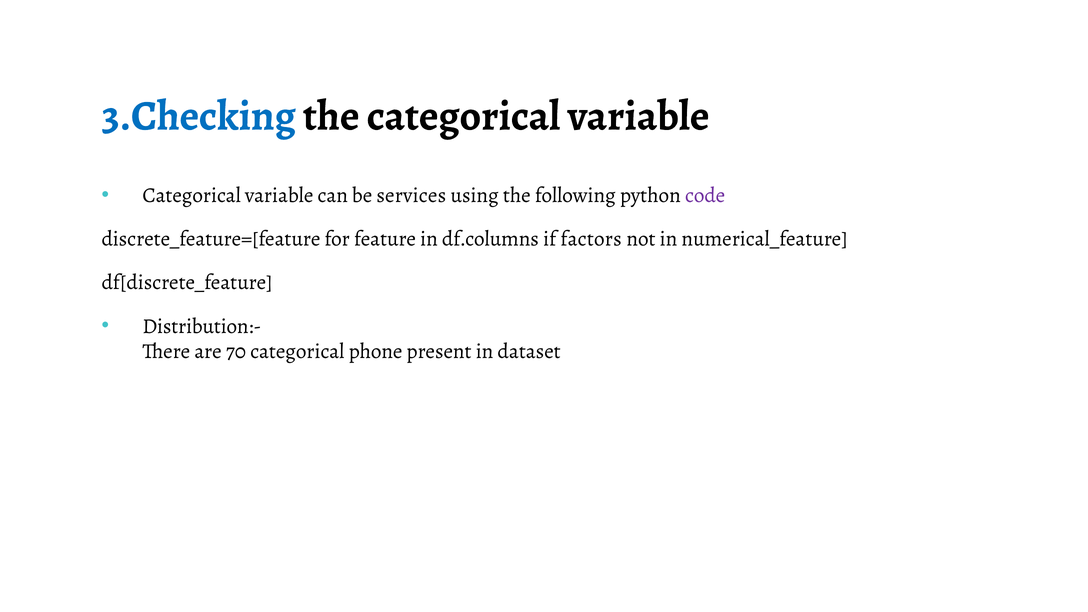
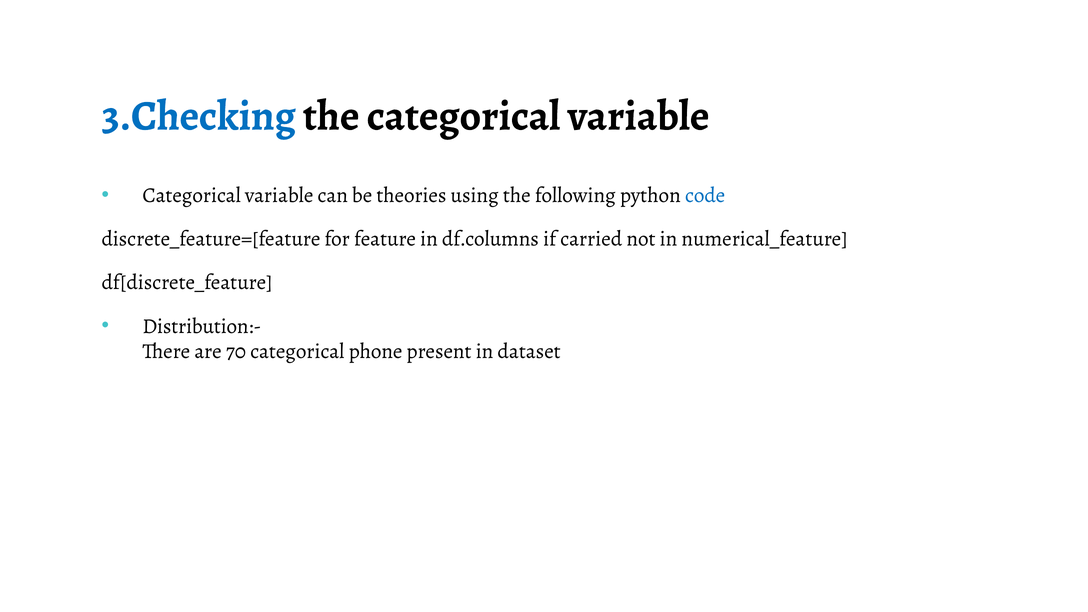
services: services -> theories
code colour: purple -> blue
factors: factors -> carried
